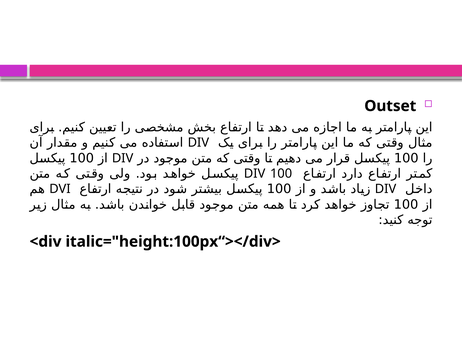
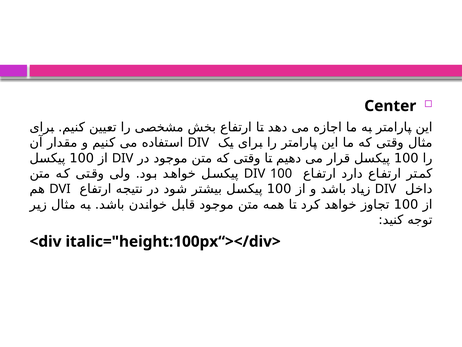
Outset: Outset -> Center
